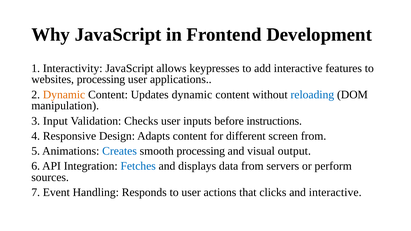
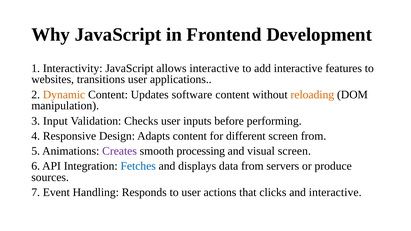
allows keypresses: keypresses -> interactive
websites processing: processing -> transitions
Updates dynamic: dynamic -> software
reloading colour: blue -> orange
instructions: instructions -> performing
Creates colour: blue -> purple
visual output: output -> screen
perform: perform -> produce
